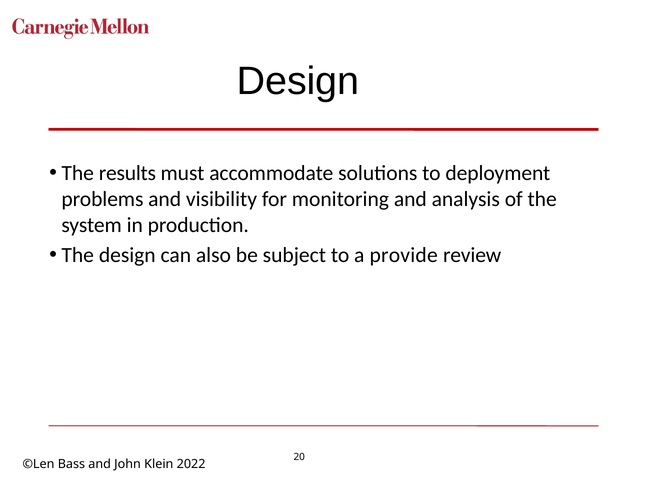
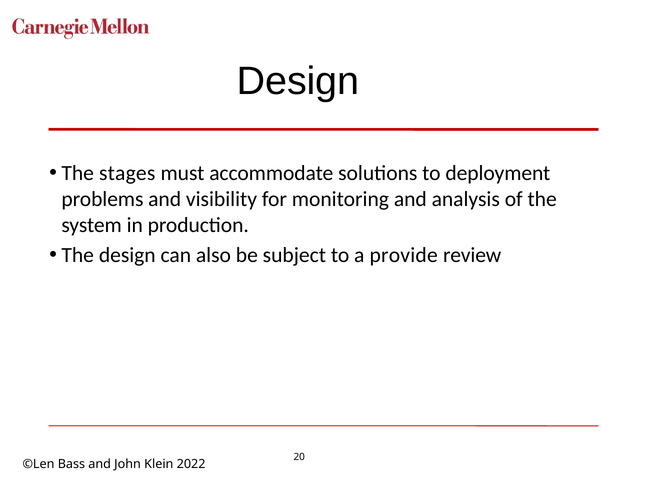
results: results -> stages
